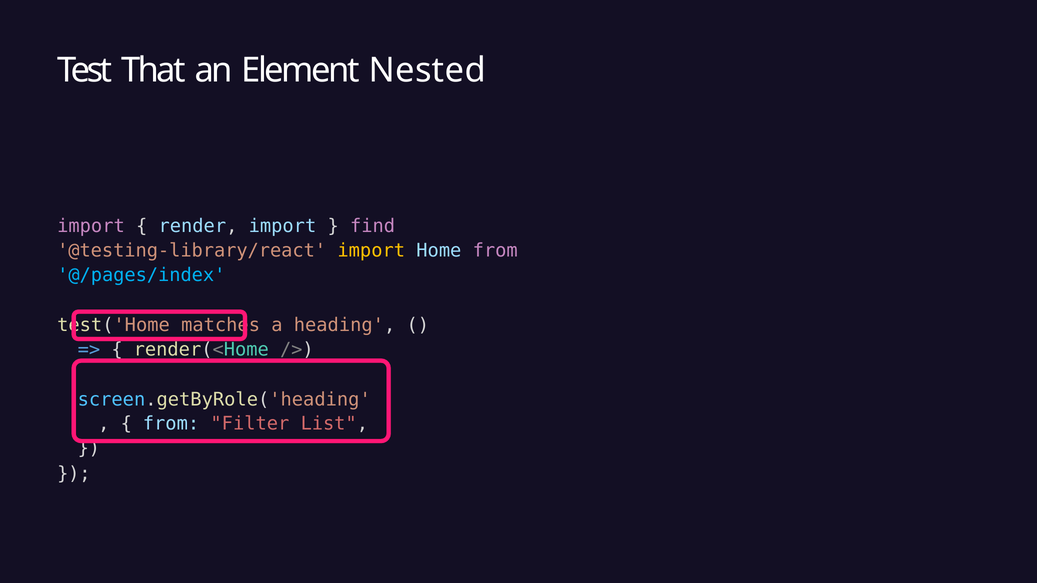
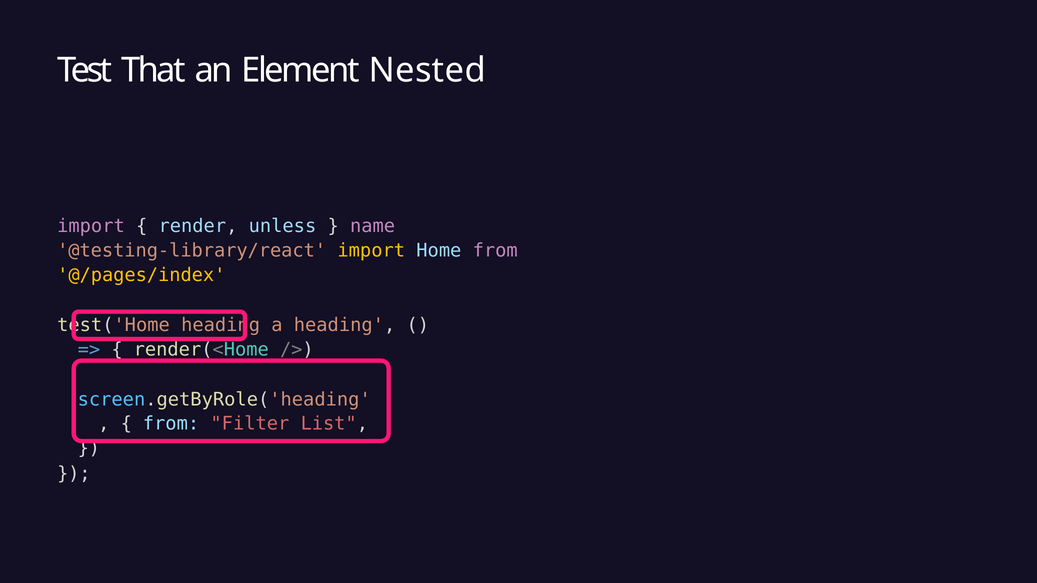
render import: import -> unless
find: find -> name
@/pages/index colour: light blue -> yellow
test('Home matches: matches -> heading
